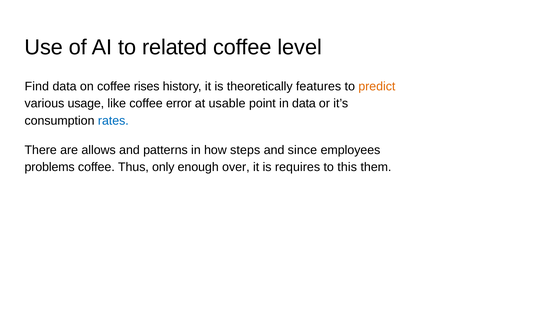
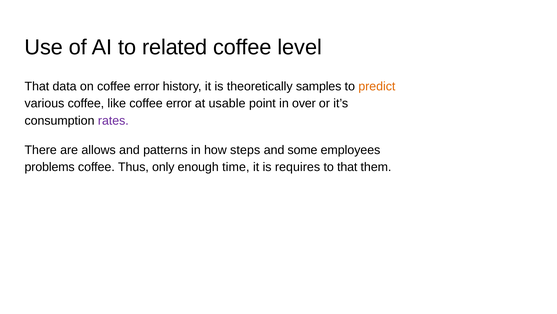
Find at (37, 86): Find -> That
on coffee rises: rises -> error
features: features -> samples
various usage: usage -> coffee
in data: data -> over
rates colour: blue -> purple
since: since -> some
over: over -> time
to this: this -> that
